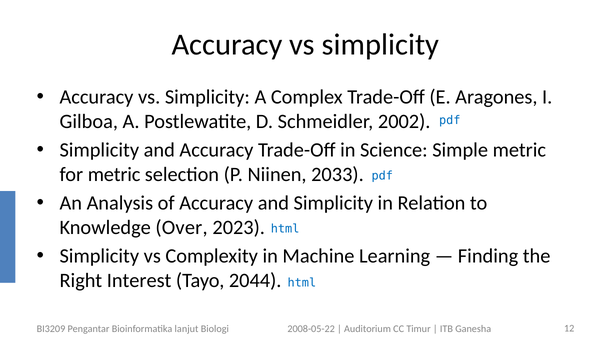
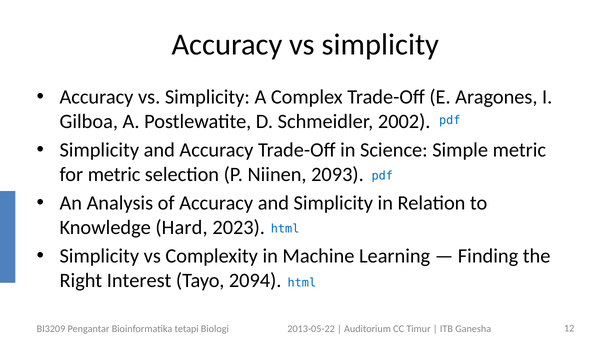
2033: 2033 -> 2093
Over: Over -> Hard
2044: 2044 -> 2094
lanjut: lanjut -> tetapi
2008-05-22: 2008-05-22 -> 2013-05-22
